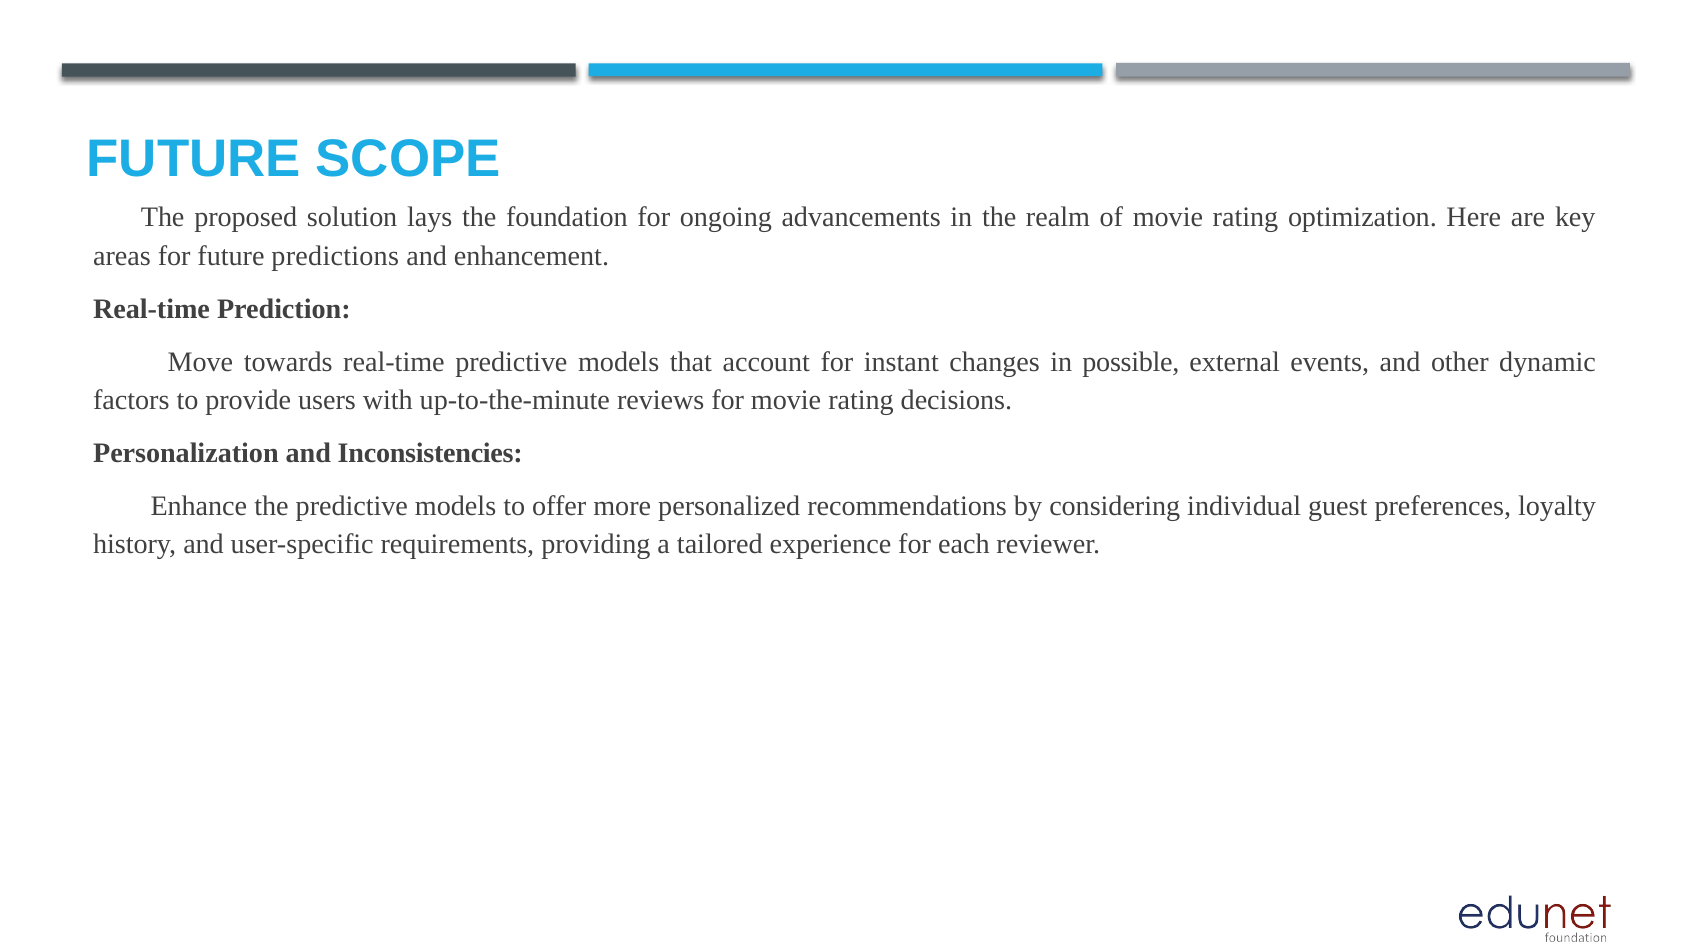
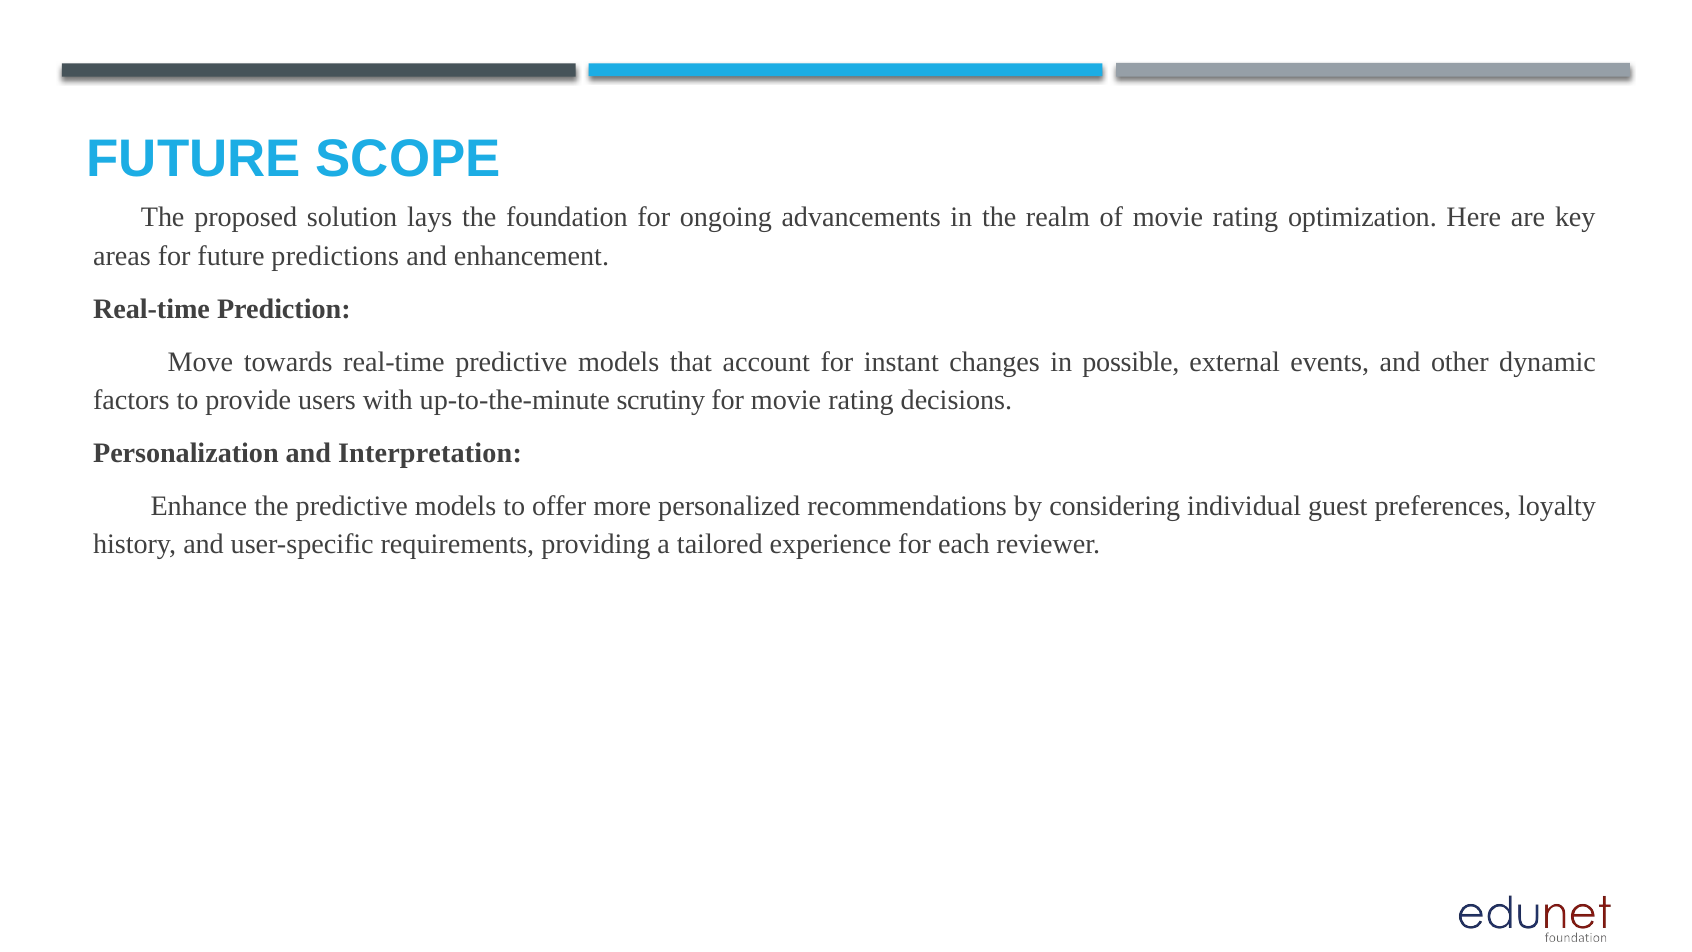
reviews: reviews -> scrutiny
Inconsistencies: Inconsistencies -> Interpretation
